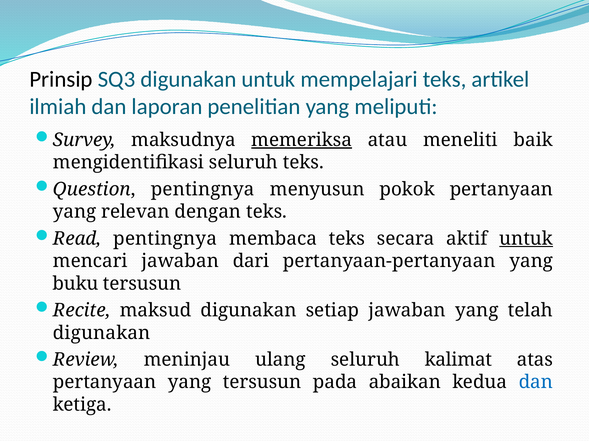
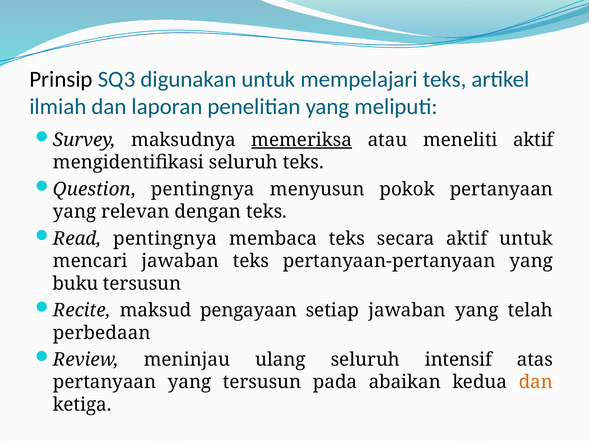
meneliti baik: baik -> aktif
untuk at (526, 239) underline: present -> none
jawaban dari: dari -> teks
maksud digunakan: digunakan -> pengayaan
digunakan at (102, 333): digunakan -> perbedaan
kalimat: kalimat -> intensif
dan at (536, 383) colour: blue -> orange
